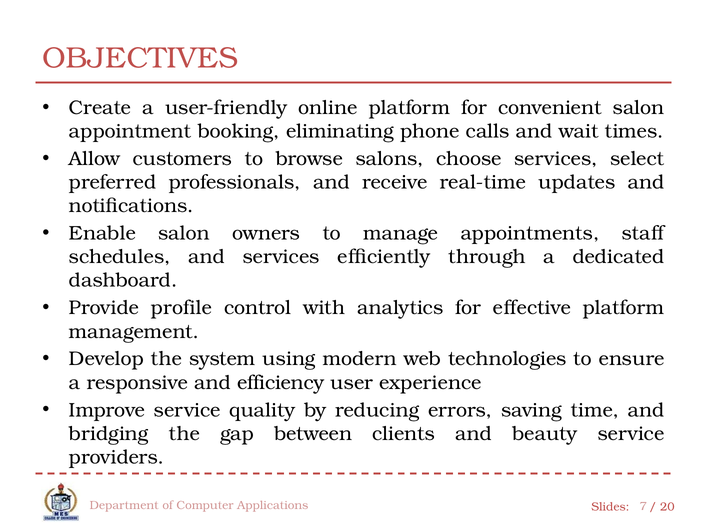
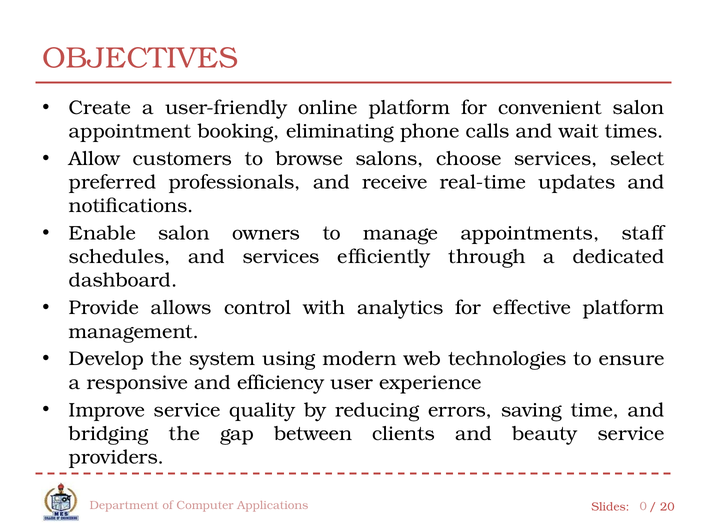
profile: profile -> allows
7: 7 -> 0
